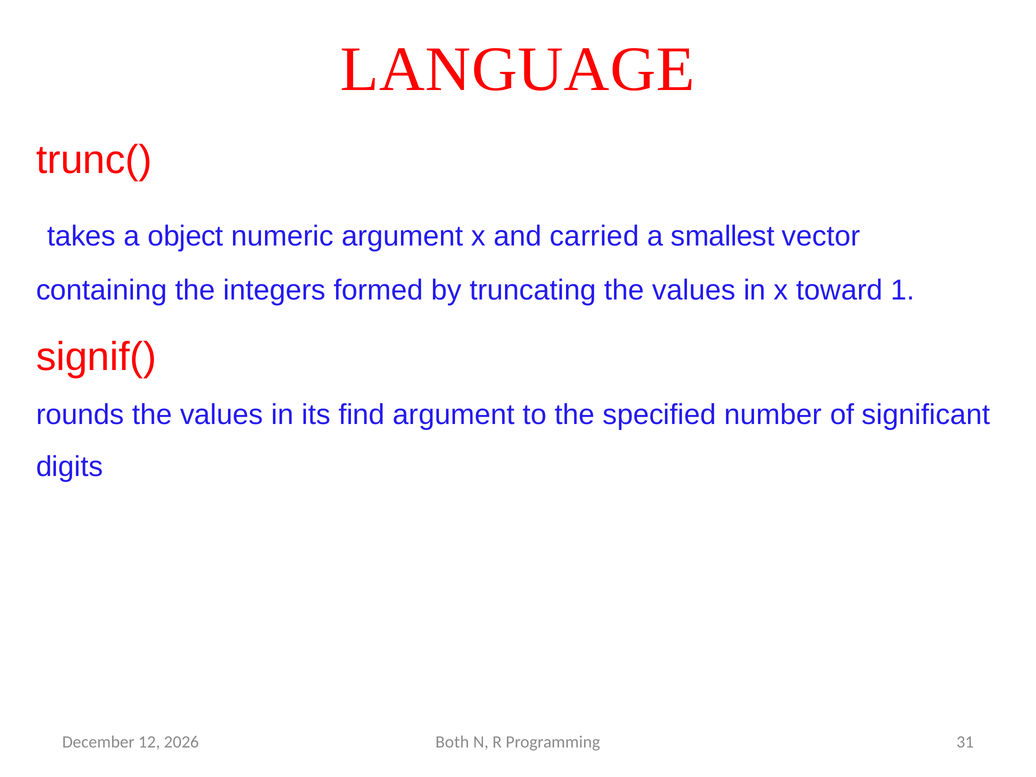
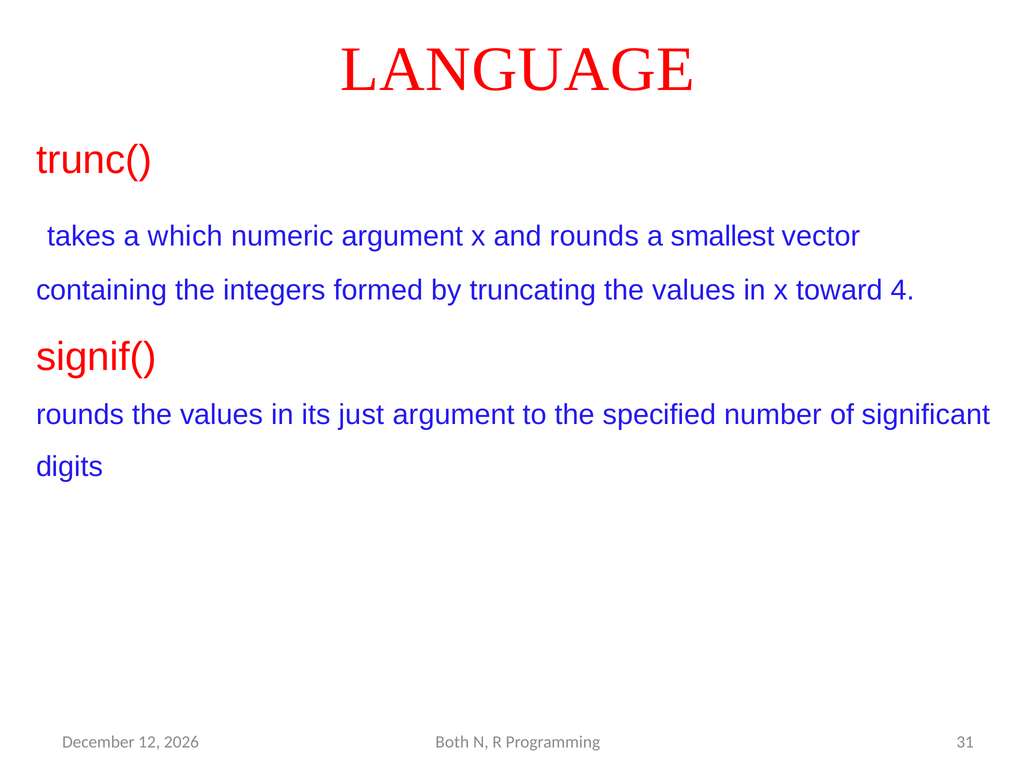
object: object -> which
and carried: carried -> rounds
1: 1 -> 4
find: find -> just
